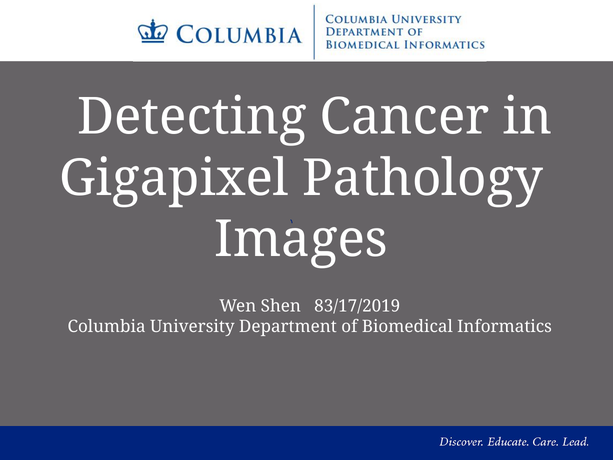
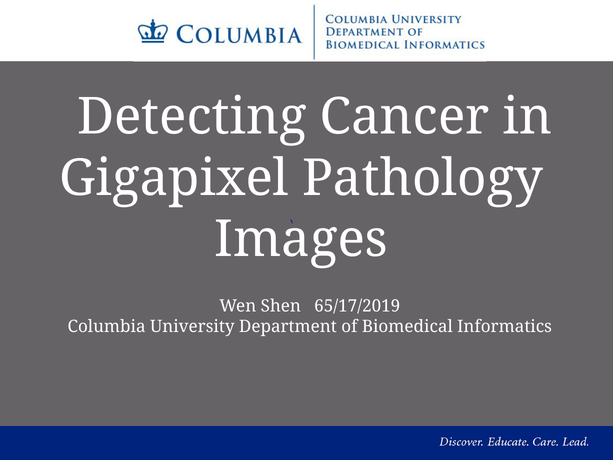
83/17/2019: 83/17/2019 -> 65/17/2019
